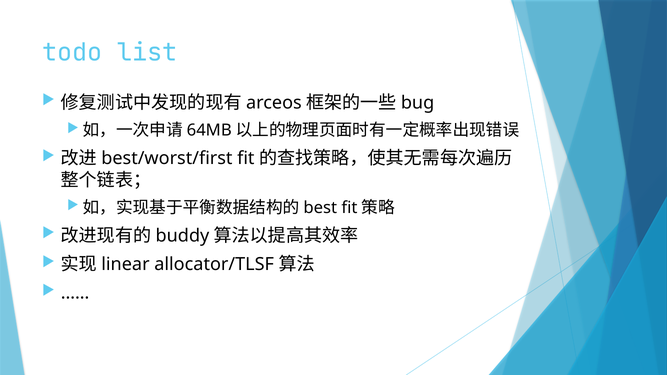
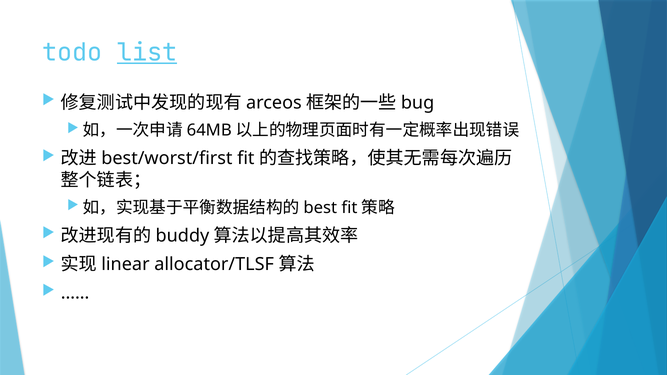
list underline: none -> present
